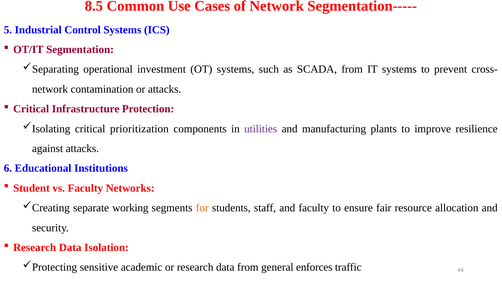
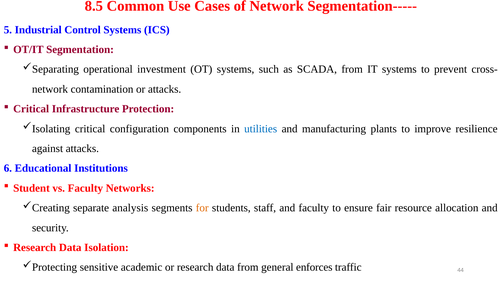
prioritization: prioritization -> configuration
utilities colour: purple -> blue
working: working -> analysis
